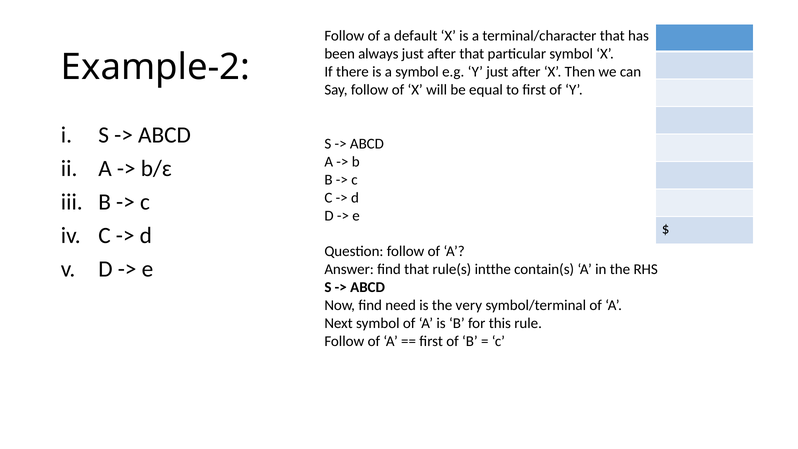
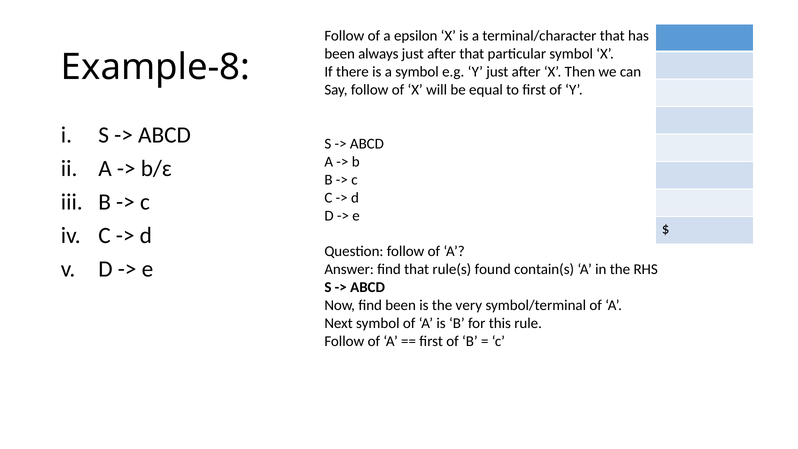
default: default -> epsilon
Example-2: Example-2 -> Example-8
intthe: intthe -> found
find need: need -> been
